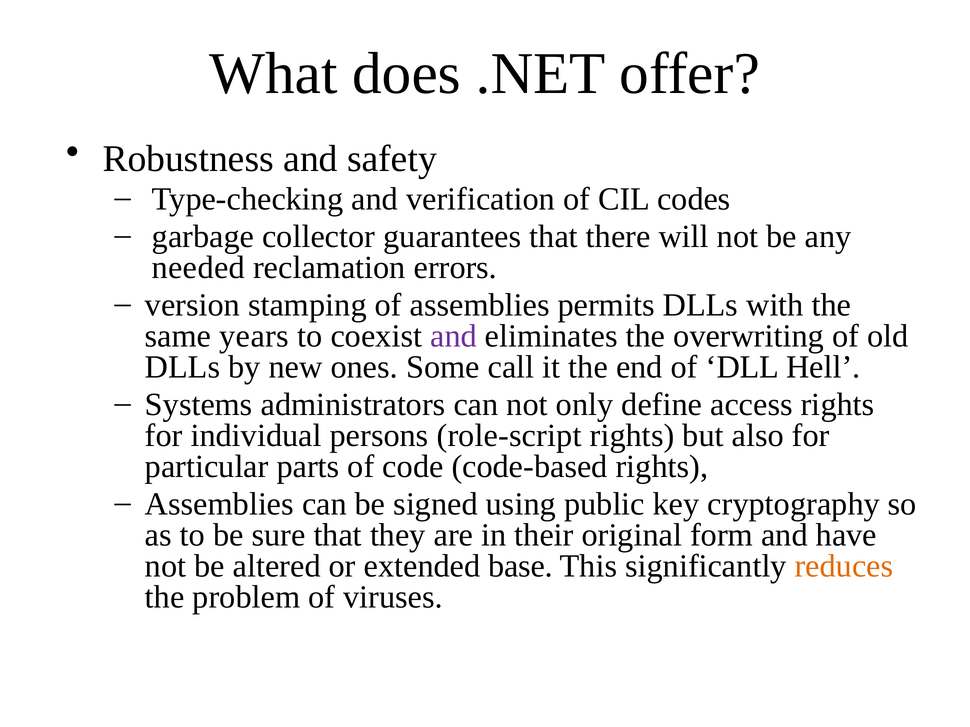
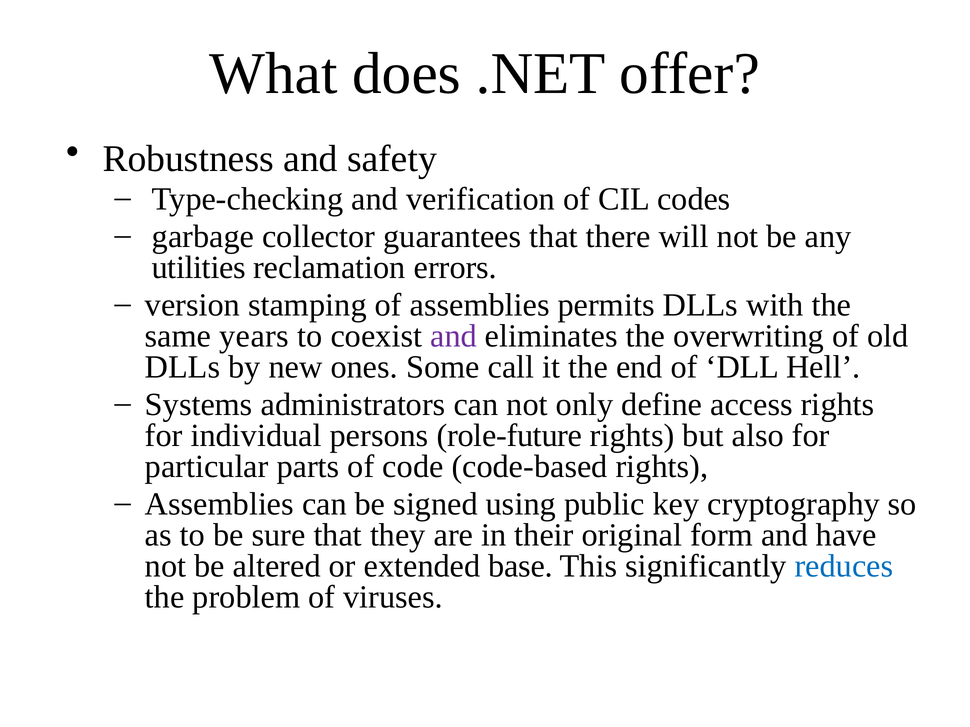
needed: needed -> utilities
role-script: role-script -> role-future
reduces colour: orange -> blue
